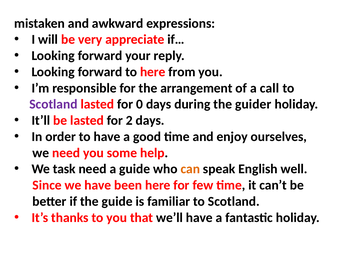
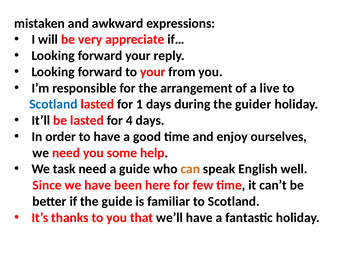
to here: here -> your
call: call -> live
Scotland at (53, 104) colour: purple -> blue
0: 0 -> 1
2: 2 -> 4
